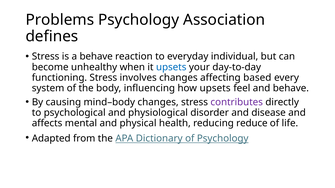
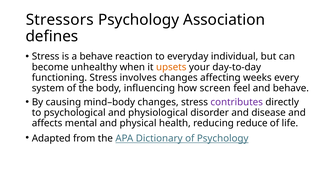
Problems: Problems -> Stressors
upsets at (171, 67) colour: blue -> orange
based: based -> weeks
how upsets: upsets -> screen
